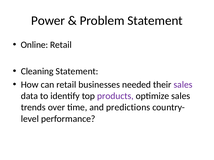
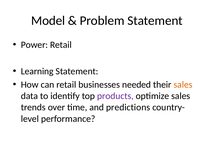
Power: Power -> Model
Online: Online -> Power
Cleaning: Cleaning -> Learning
sales at (183, 85) colour: purple -> orange
